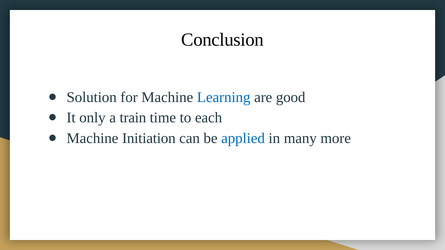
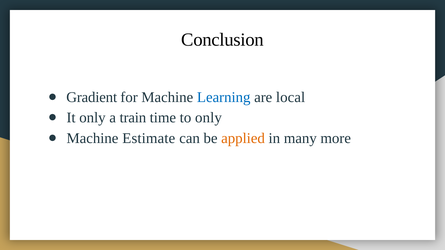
Solution: Solution -> Gradient
good: good -> local
to each: each -> only
Initiation: Initiation -> Estimate
applied colour: blue -> orange
